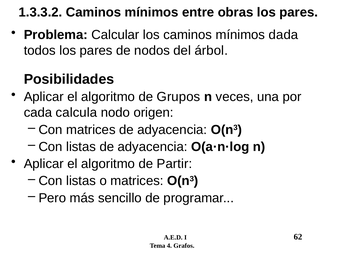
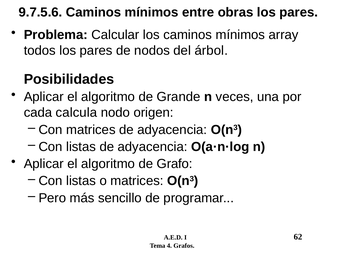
1.3.3.2: 1.3.3.2 -> 9.7.5.6
dada: dada -> array
Grupos: Grupos -> Grande
Partir: Partir -> Grafo
